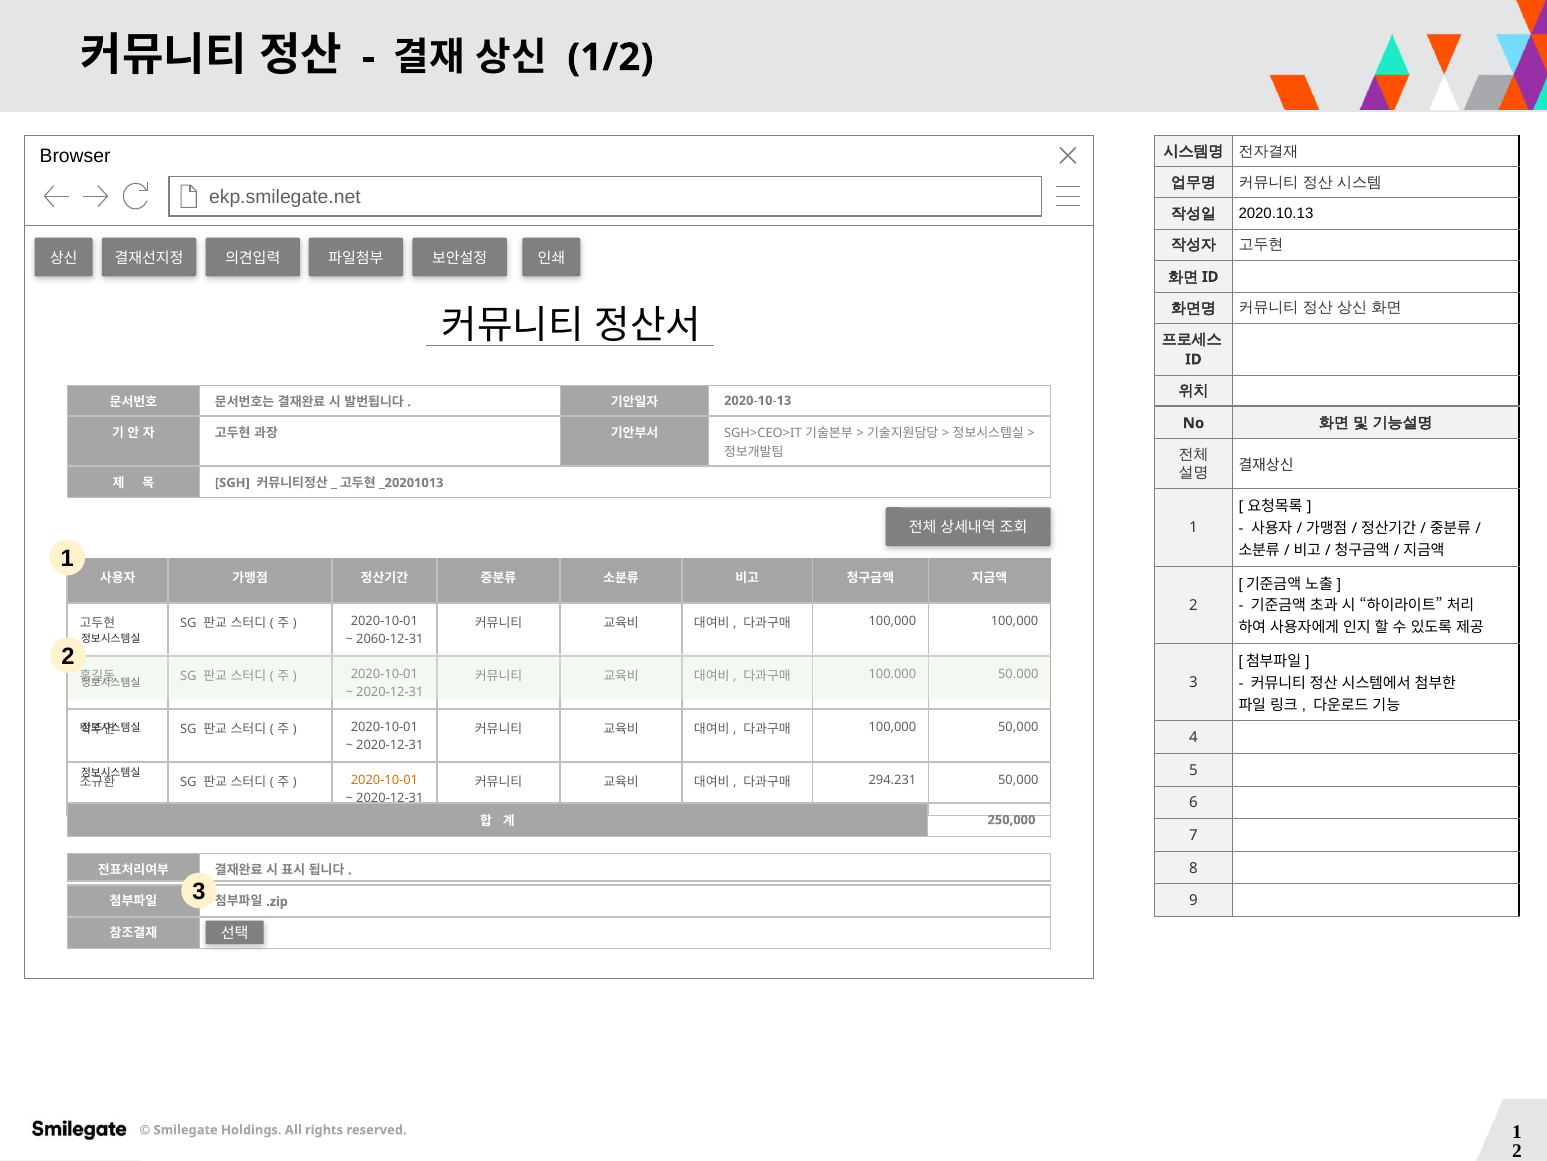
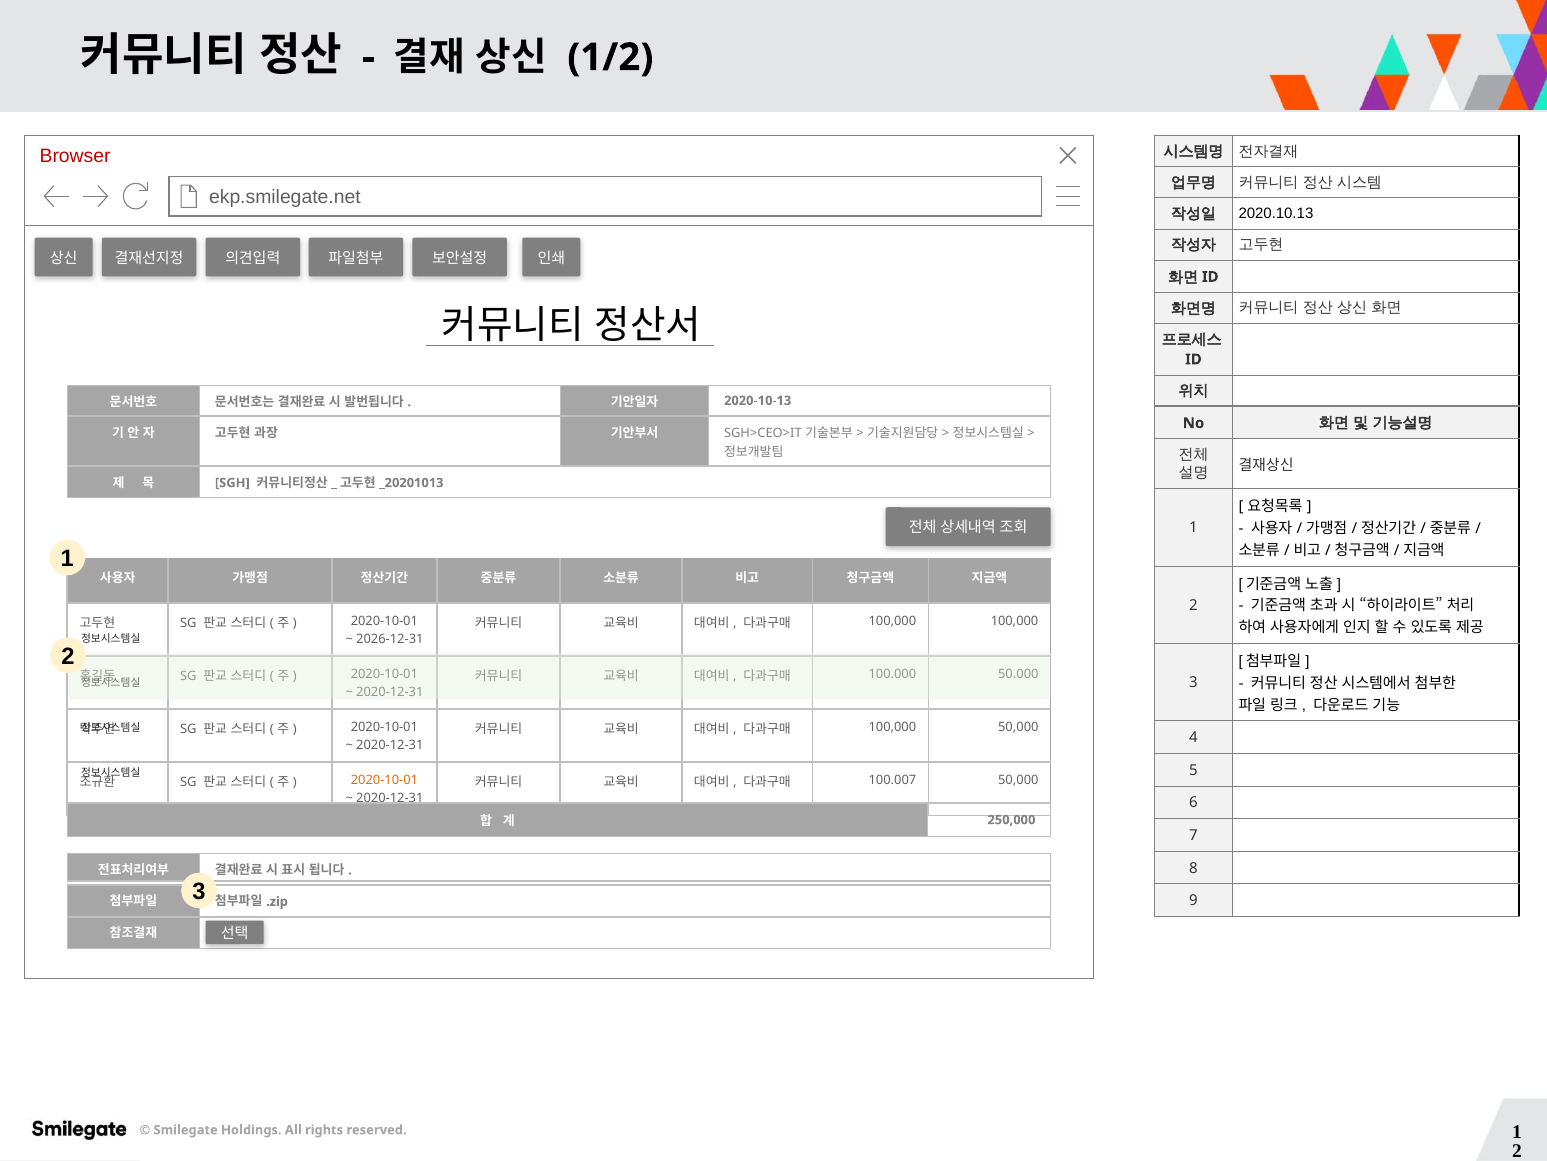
Browser colour: black -> red
2060-12-31: 2060-12-31 -> 2026-12-31
294.231: 294.231 -> 100.007
